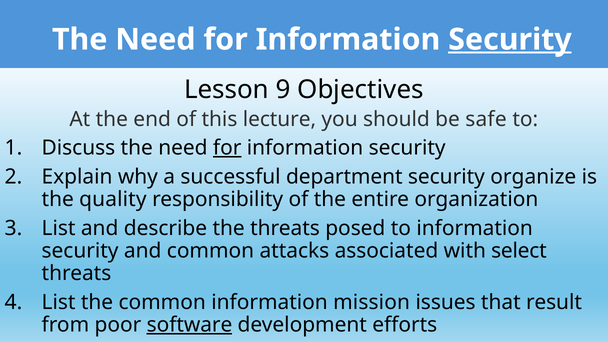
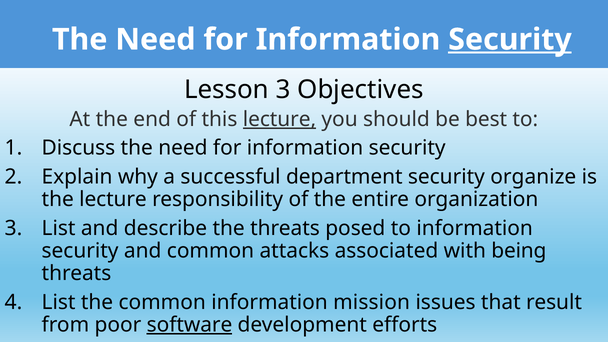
Lesson 9: 9 -> 3
lecture at (279, 119) underline: none -> present
safe: safe -> best
for at (227, 148) underline: present -> none
the quality: quality -> lecture
select: select -> being
